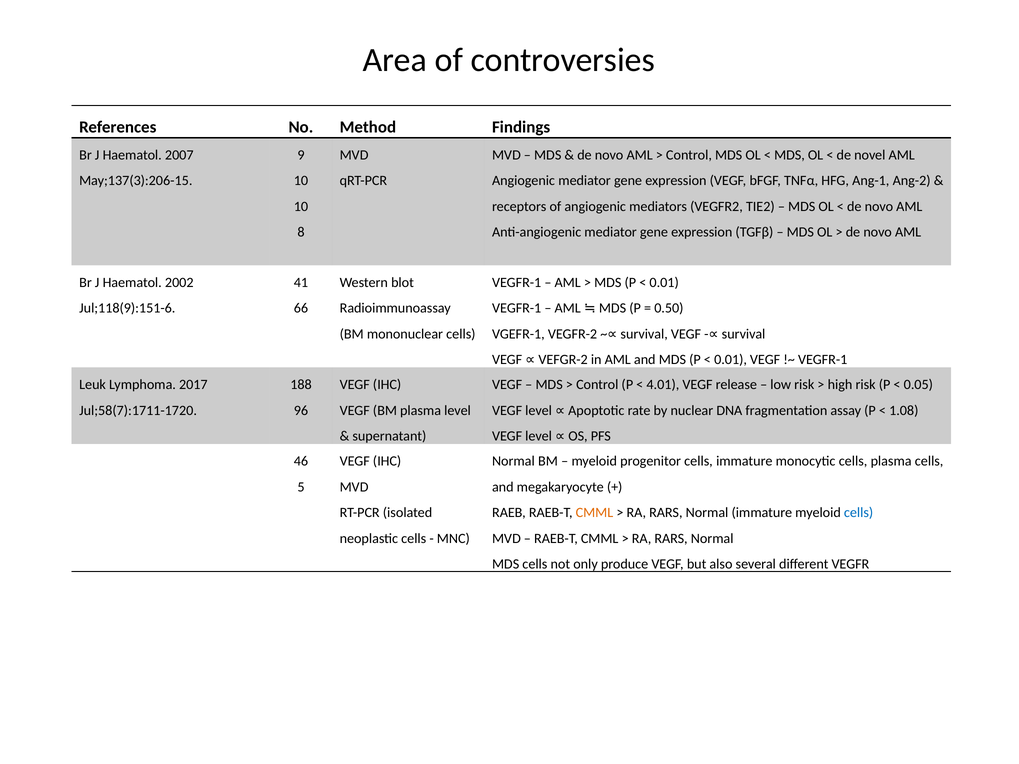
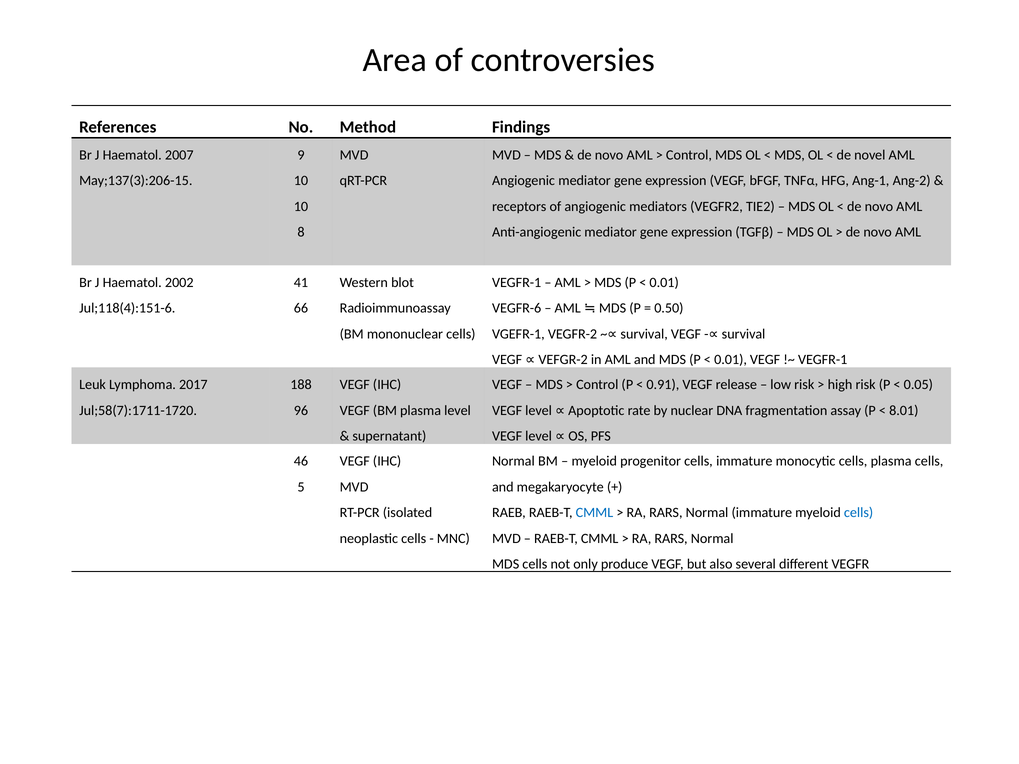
Jul;118(9):151-6: Jul;118(9):151-6 -> Jul;118(4):151-6
VEGFR-1 at (517, 308): VEGFR-1 -> VEGFR-6
4.01: 4.01 -> 0.91
1.08: 1.08 -> 8.01
CMML at (594, 513) colour: orange -> blue
